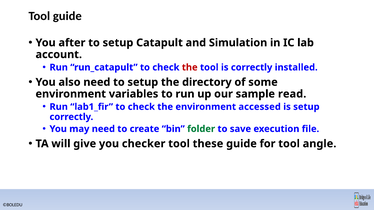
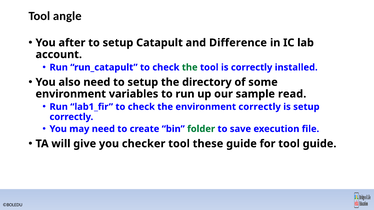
Tool guide: guide -> angle
Simulation: Simulation -> Difference
the at (190, 67) colour: red -> green
environment accessed: accessed -> correctly
tool angle: angle -> guide
